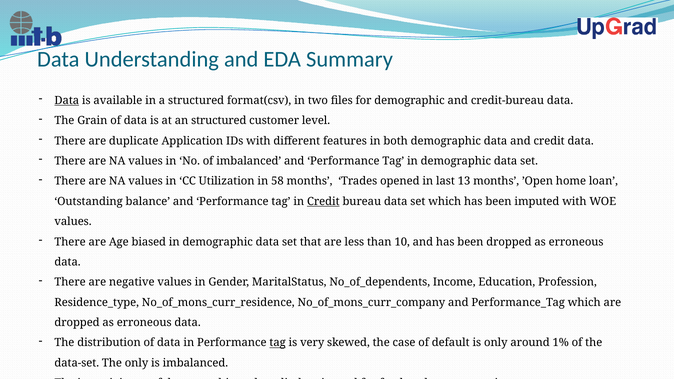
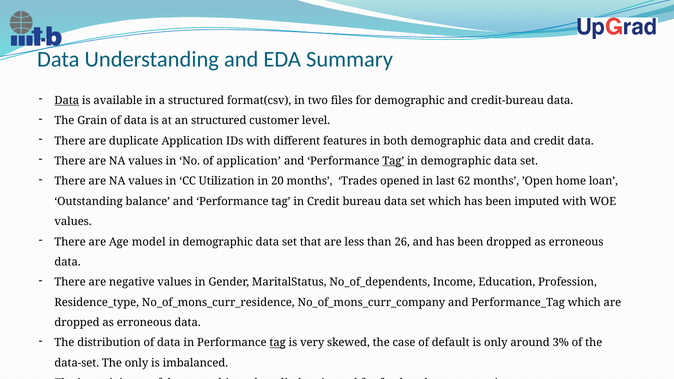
of imbalanced: imbalanced -> application
Tag at (393, 161) underline: none -> present
58: 58 -> 20
13: 13 -> 62
Credit at (323, 201) underline: present -> none
biased: biased -> model
10: 10 -> 26
1%: 1% -> 3%
